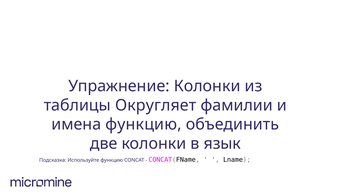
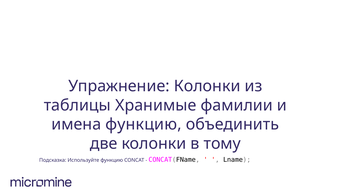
Округляет: Округляет -> Хранимые
язык: язык -> тому
